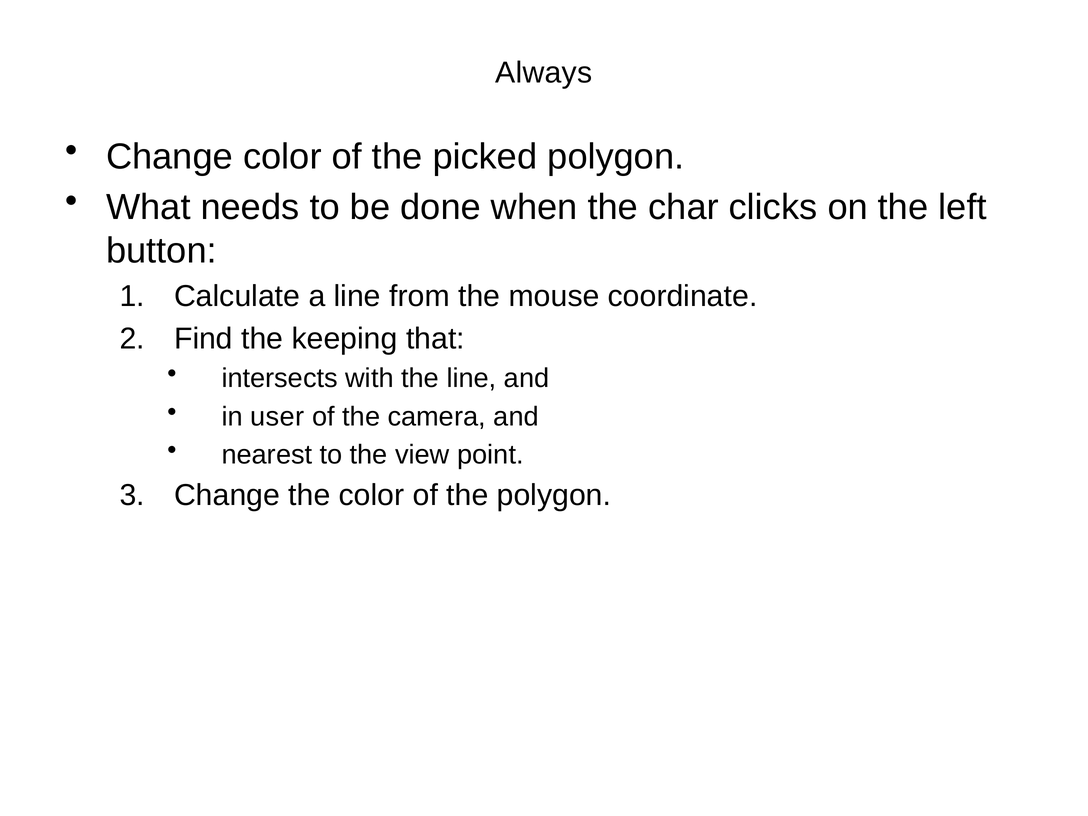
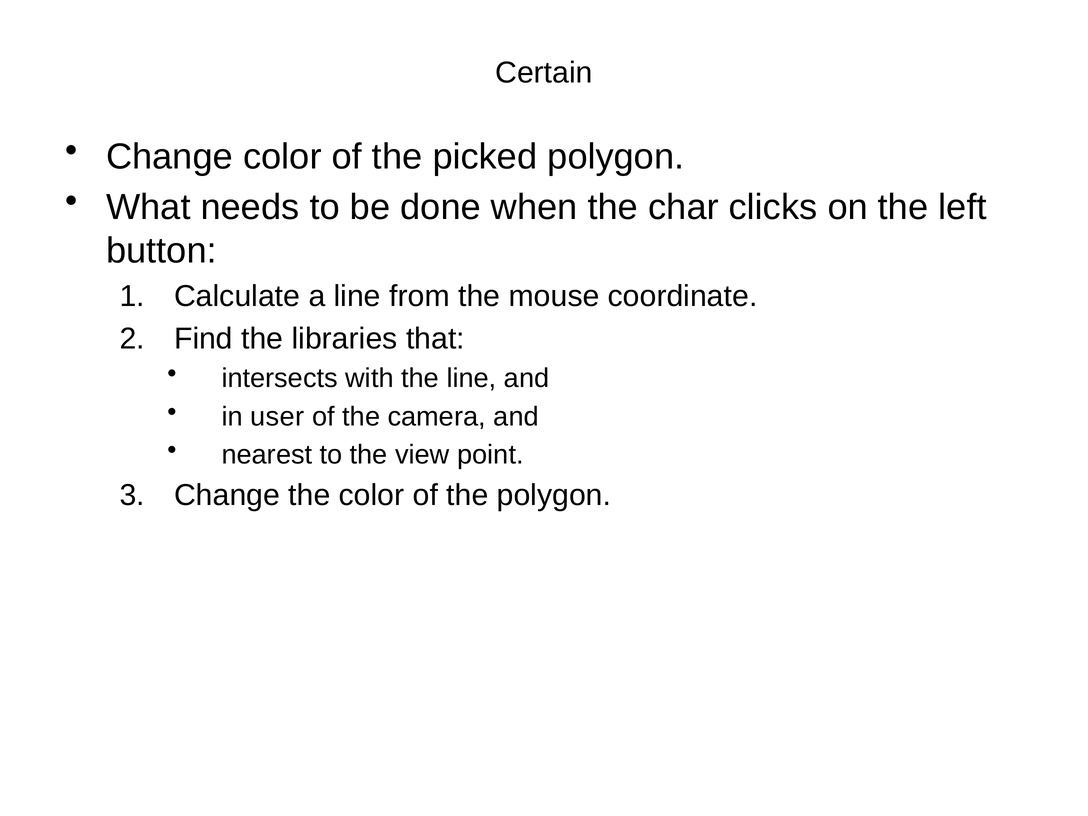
Always: Always -> Certain
keeping: keeping -> libraries
